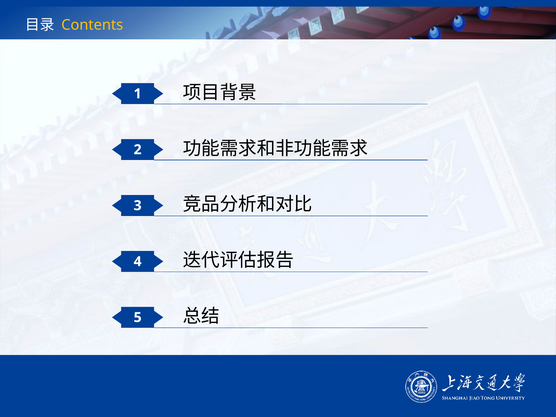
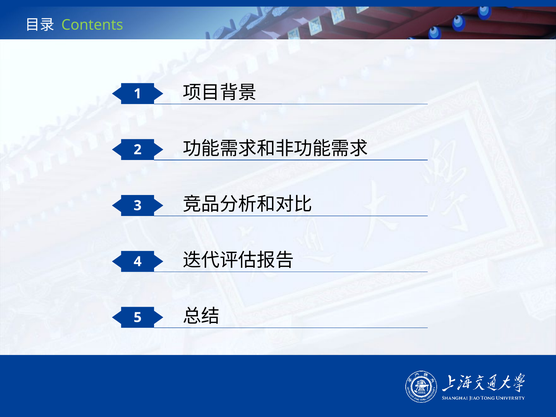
Contents colour: yellow -> light green
